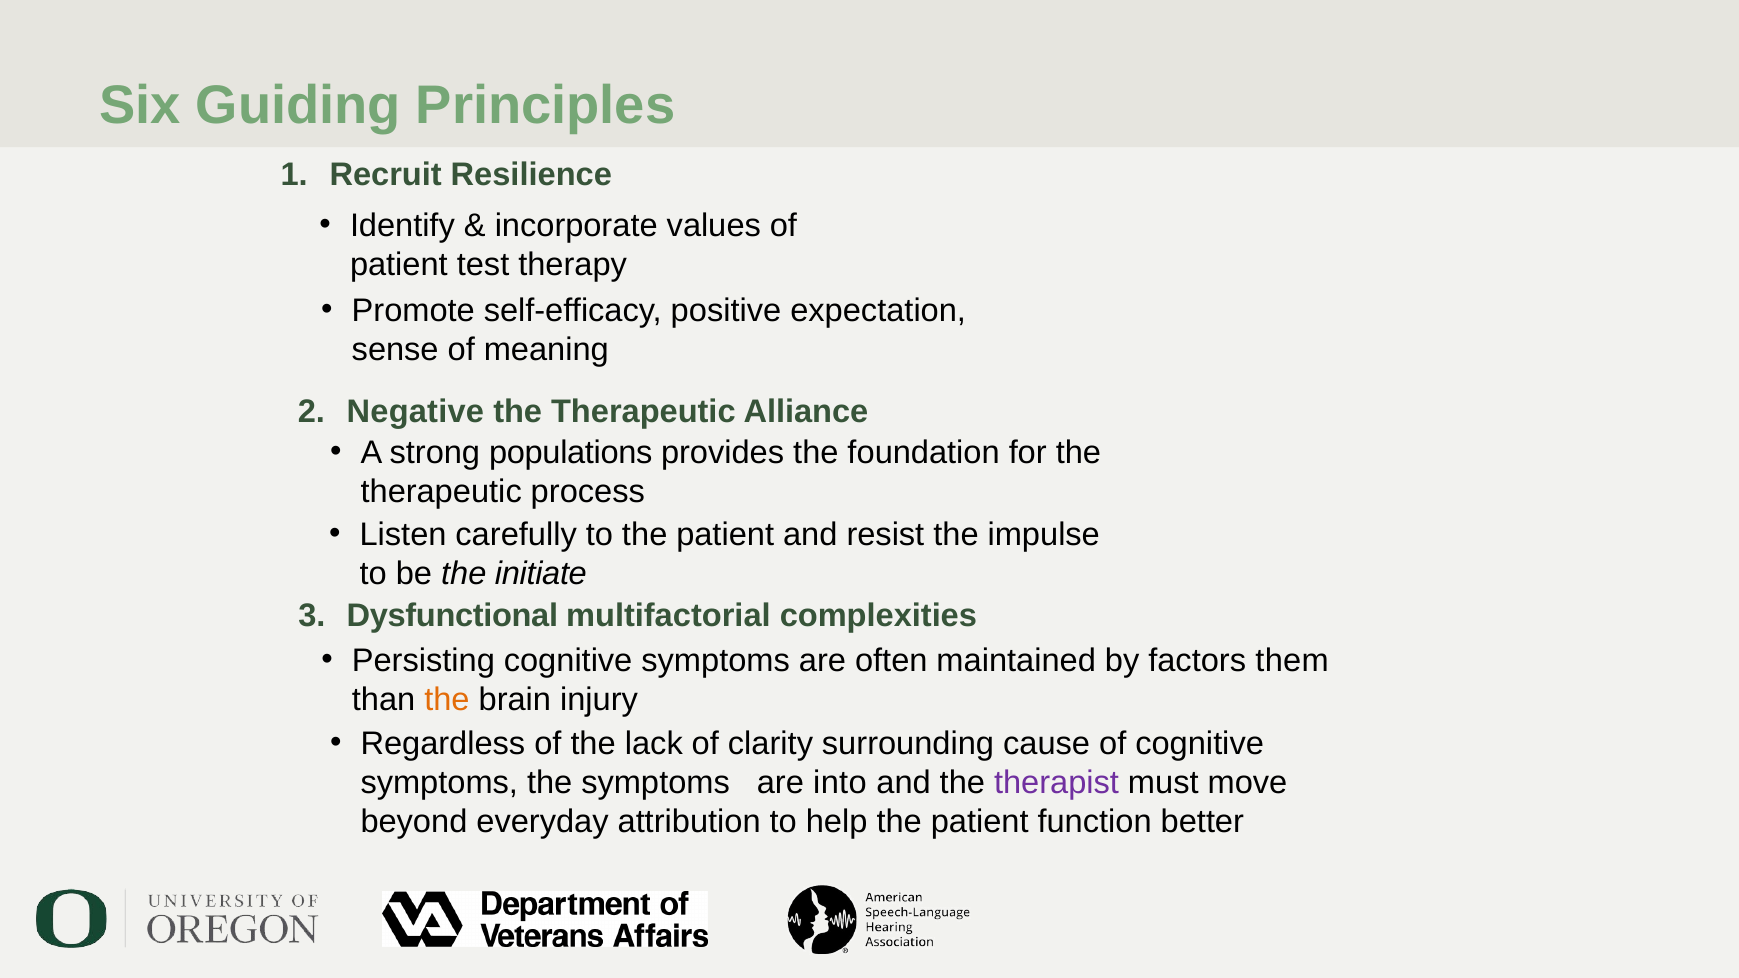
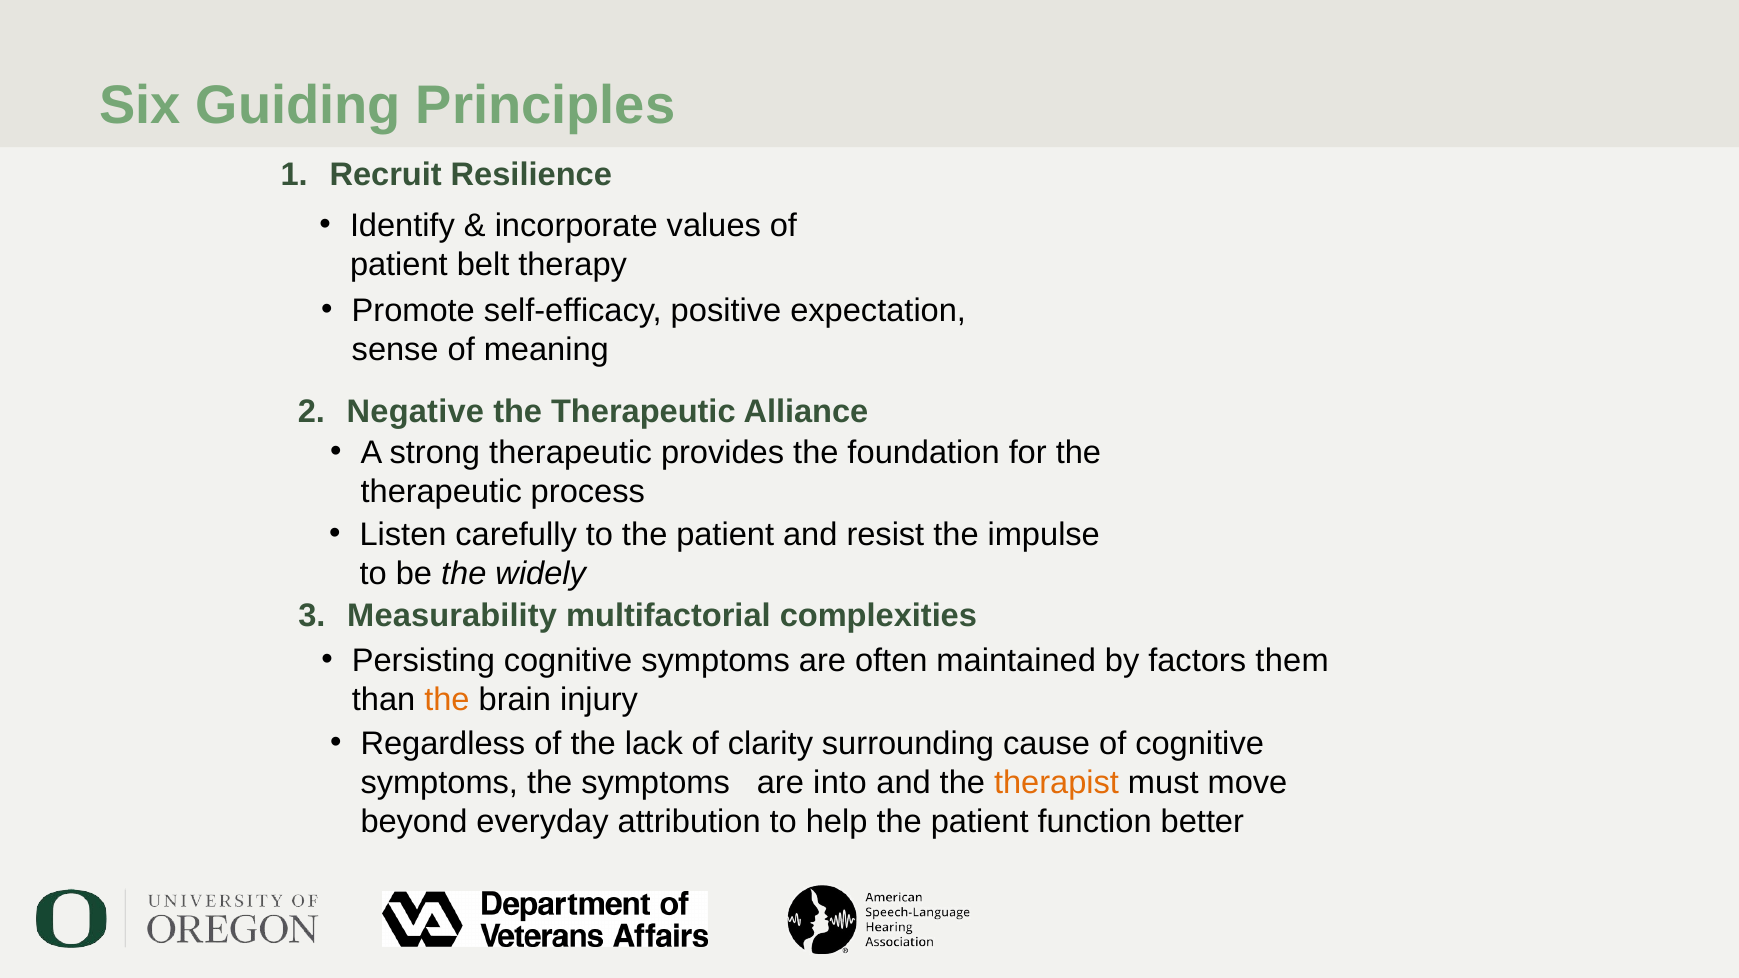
test: test -> belt
strong populations: populations -> therapeutic
initiate: initiate -> widely
Dysfunctional: Dysfunctional -> Measurability
therapist colour: purple -> orange
